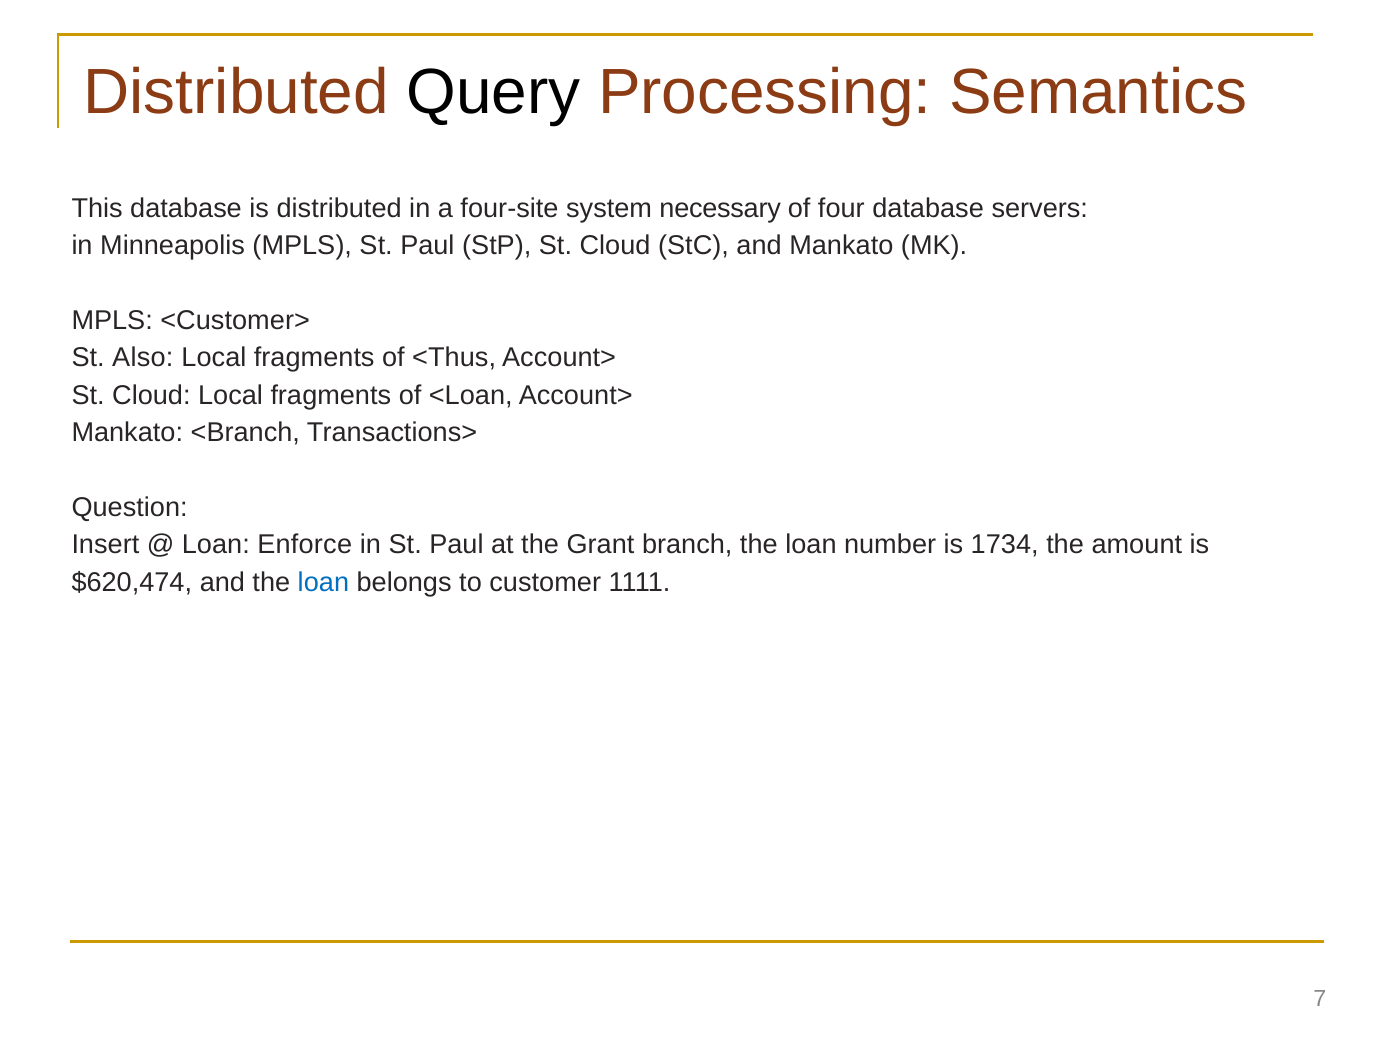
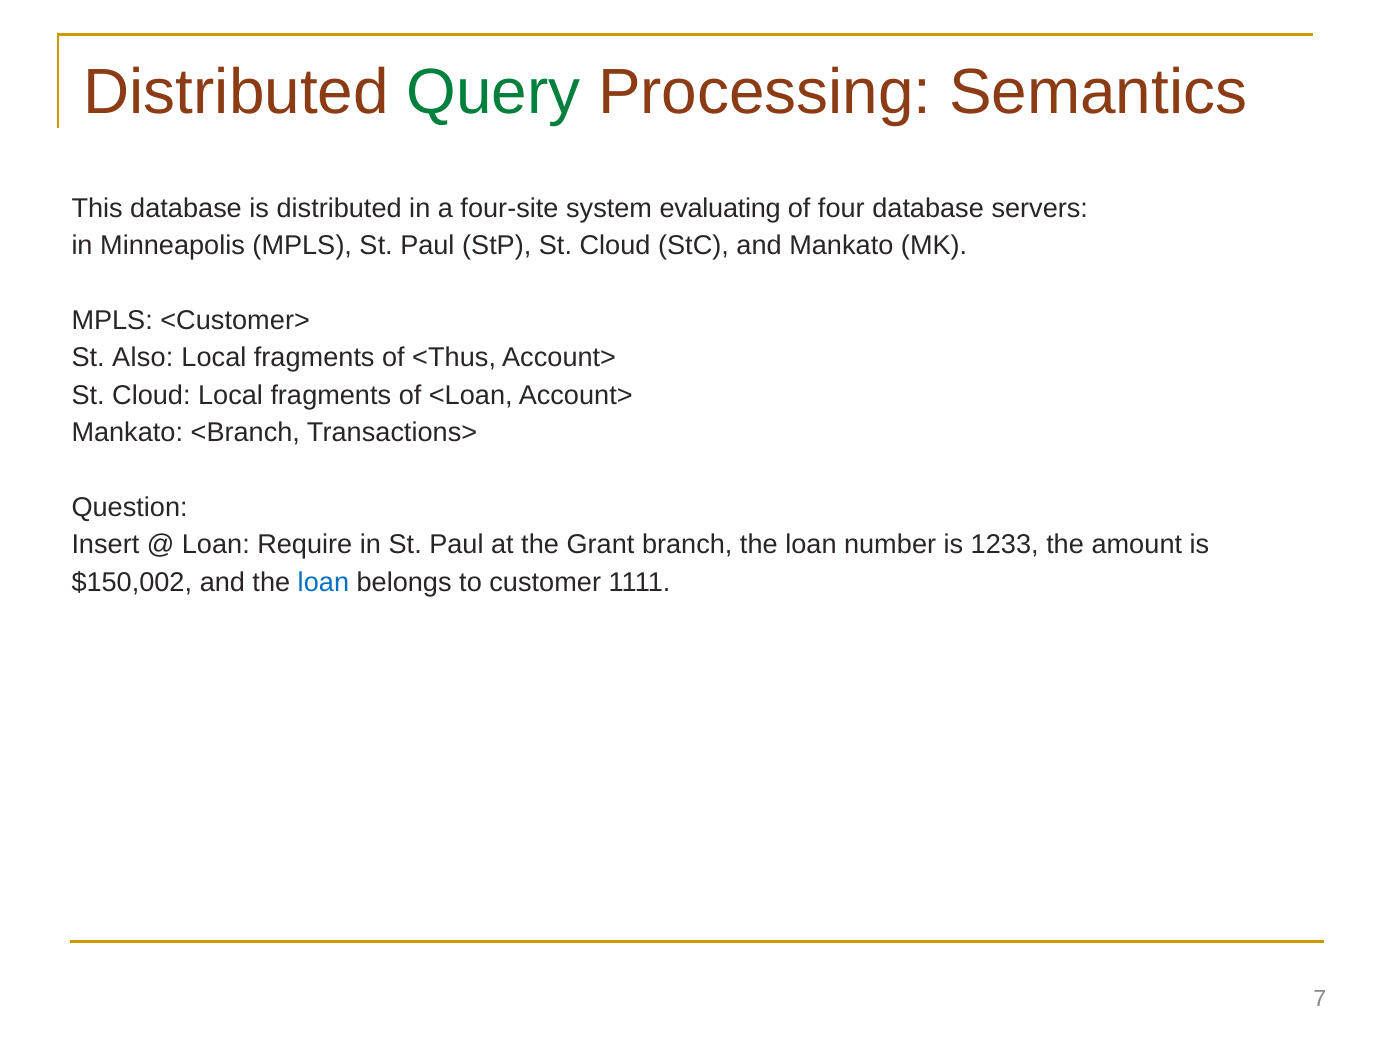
Query colour: black -> green
necessary: necessary -> evaluating
Enforce: Enforce -> Require
1734: 1734 -> 1233
$620,474: $620,474 -> $150,002
